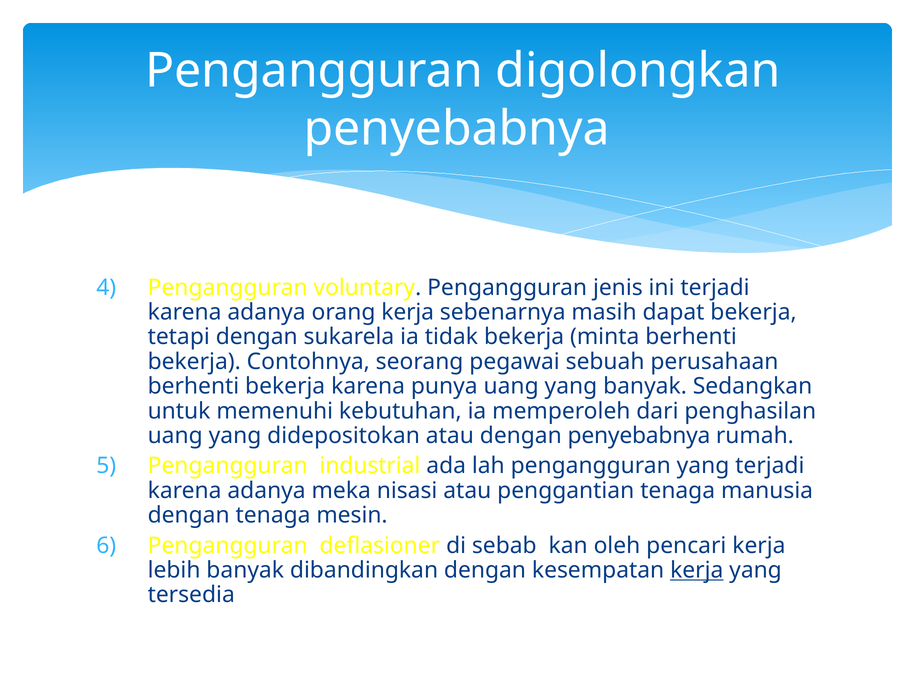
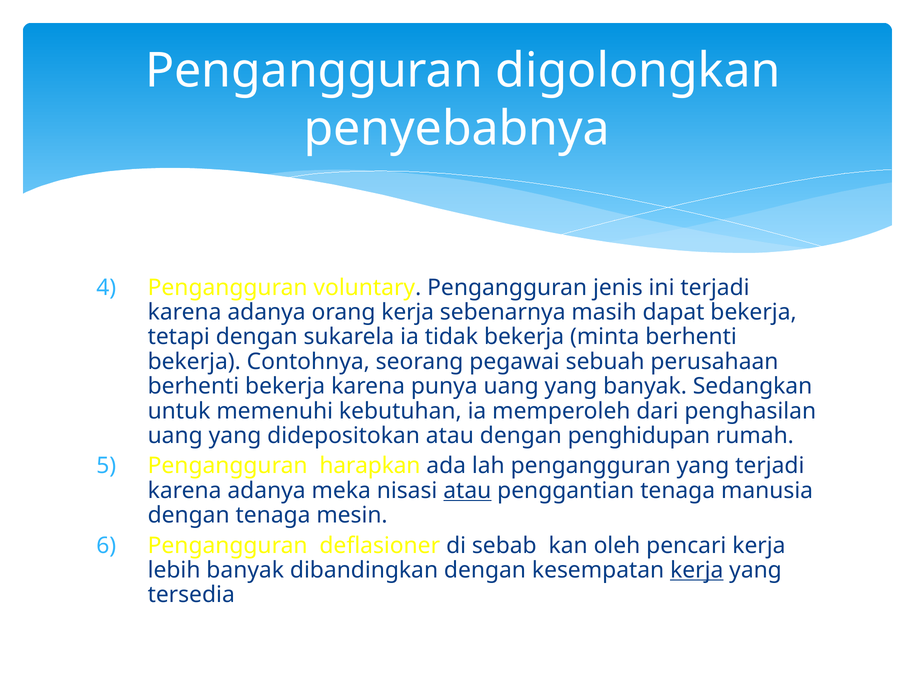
dengan penyebabnya: penyebabnya -> penghidupan
industrial: industrial -> harapkan
atau at (467, 490) underline: none -> present
